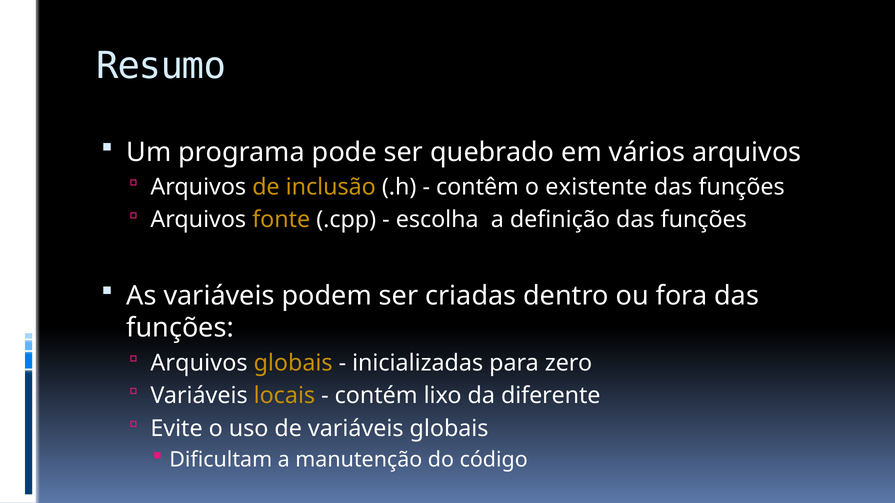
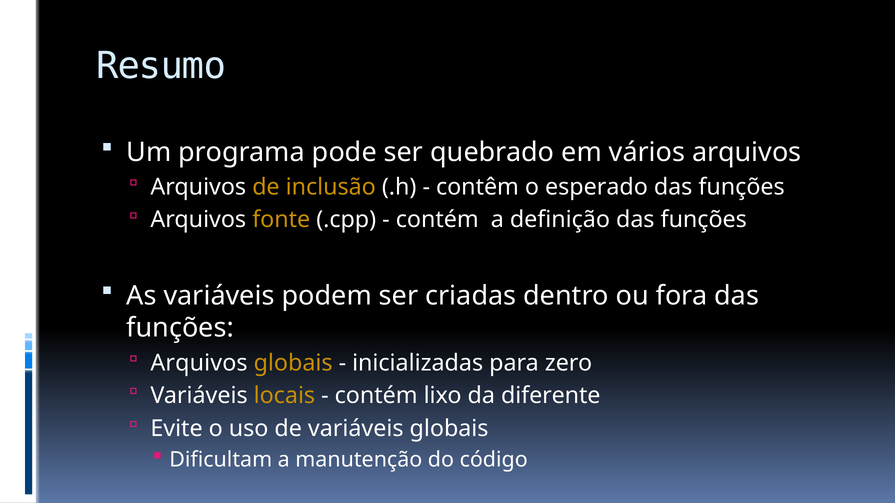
existente: existente -> esperado
escolha at (437, 220): escolha -> contém
